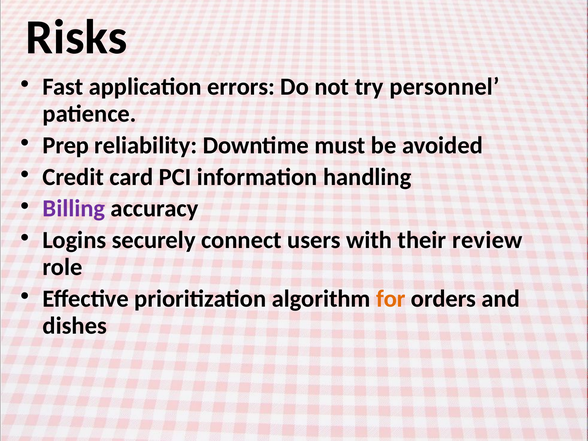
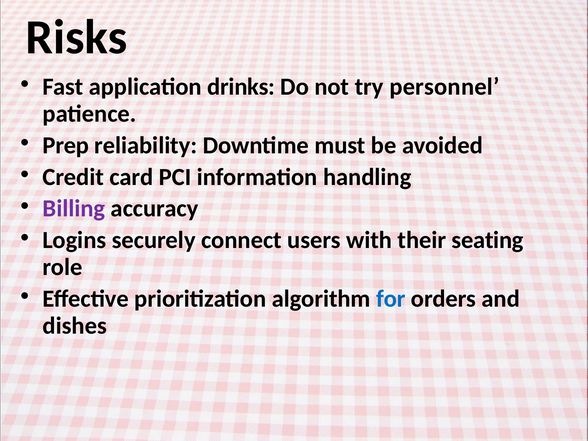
errors: errors -> drinks
review: review -> seating
for colour: orange -> blue
